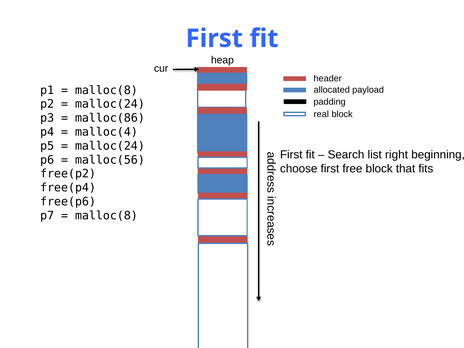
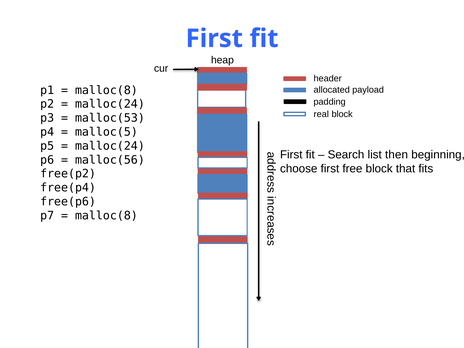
malloc(86: malloc(86 -> malloc(53
malloc(4: malloc(4 -> malloc(5
right: right -> then
